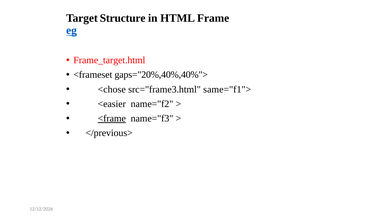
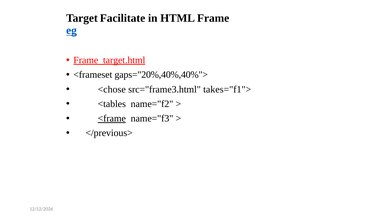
Structure: Structure -> Facilitate
Frame_target.html underline: none -> present
same="f1">: same="f1"> -> takes="f1">
<easier: <easier -> <tables
